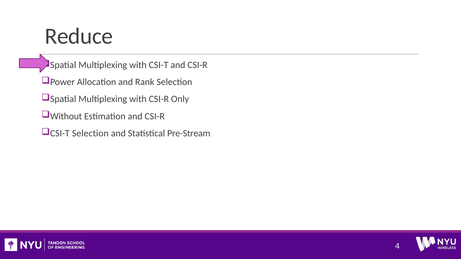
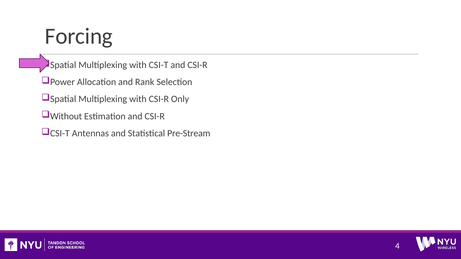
Reduce: Reduce -> Forcing
CSI-T Selection: Selection -> Antennas
